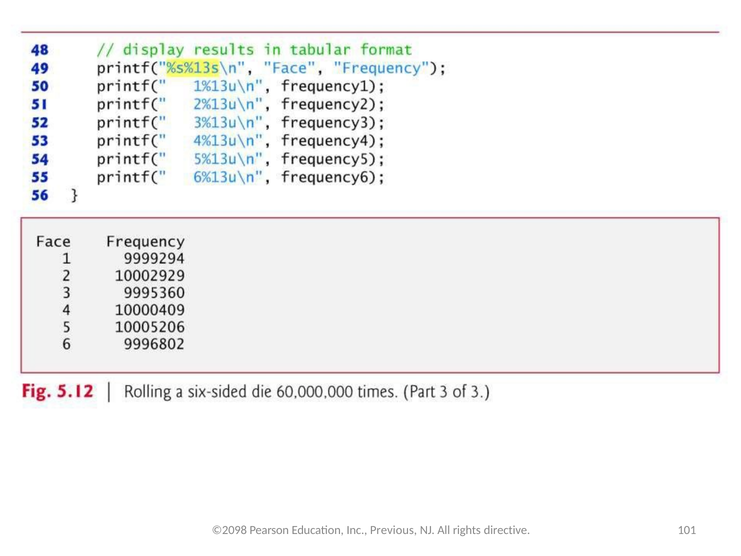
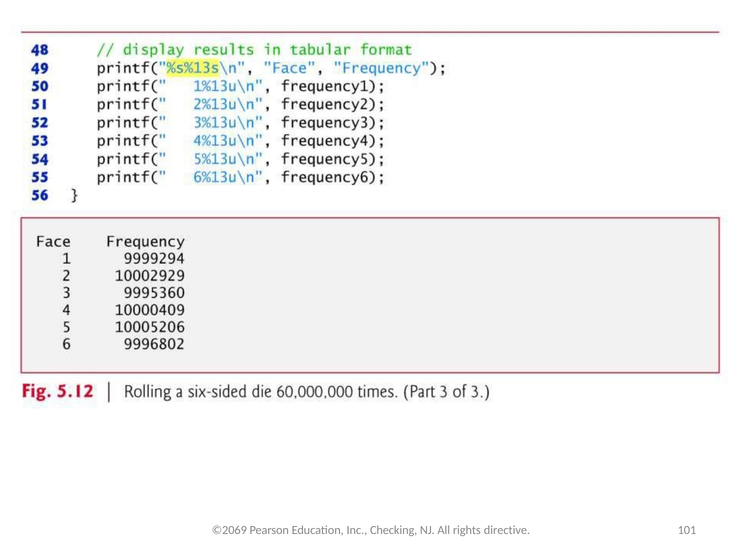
©2098: ©2098 -> ©2069
Previous: Previous -> Checking
